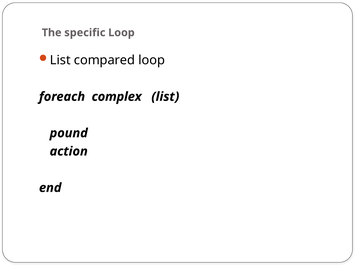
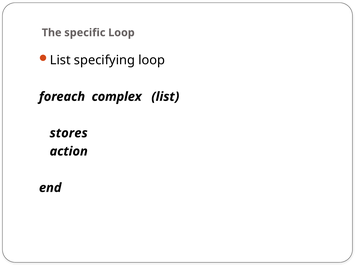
compared: compared -> specifying
pound: pound -> stores
